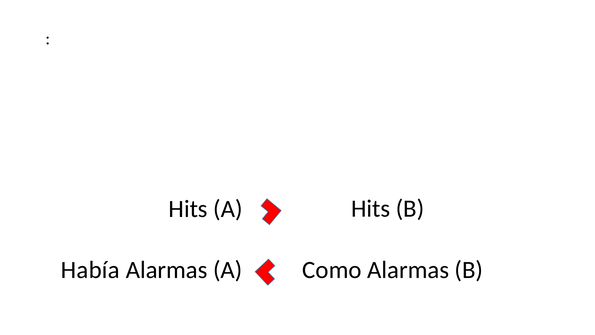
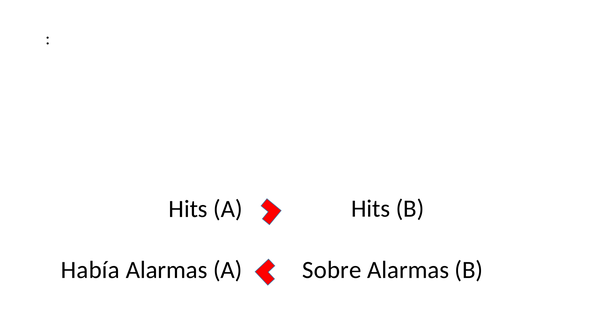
Como: Como -> Sobre
